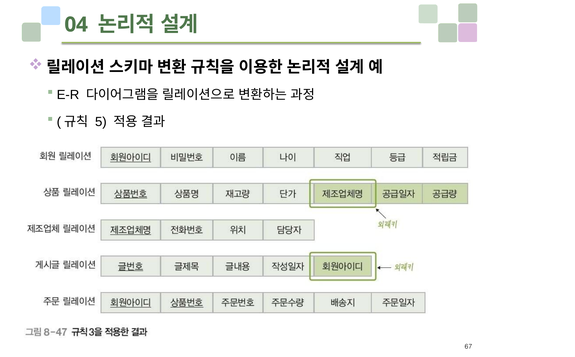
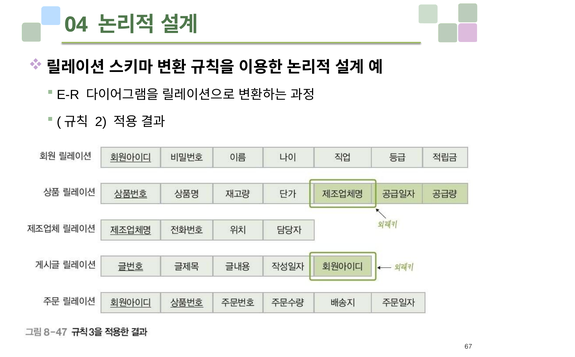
5: 5 -> 2
